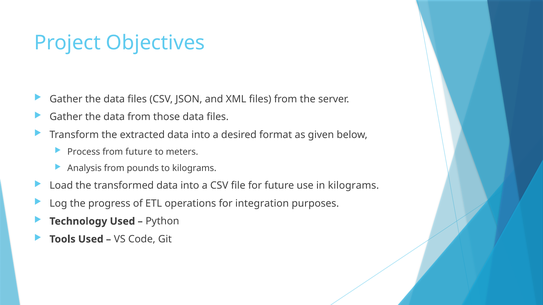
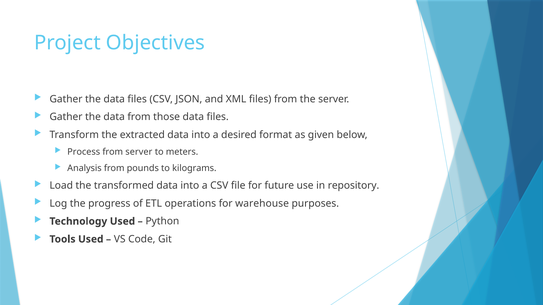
from future: future -> server
in kilograms: kilograms -> repository
integration: integration -> warehouse
